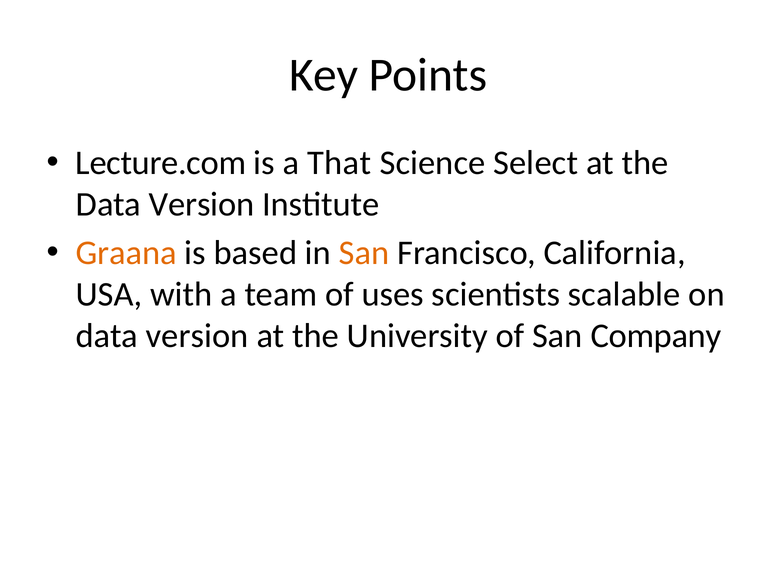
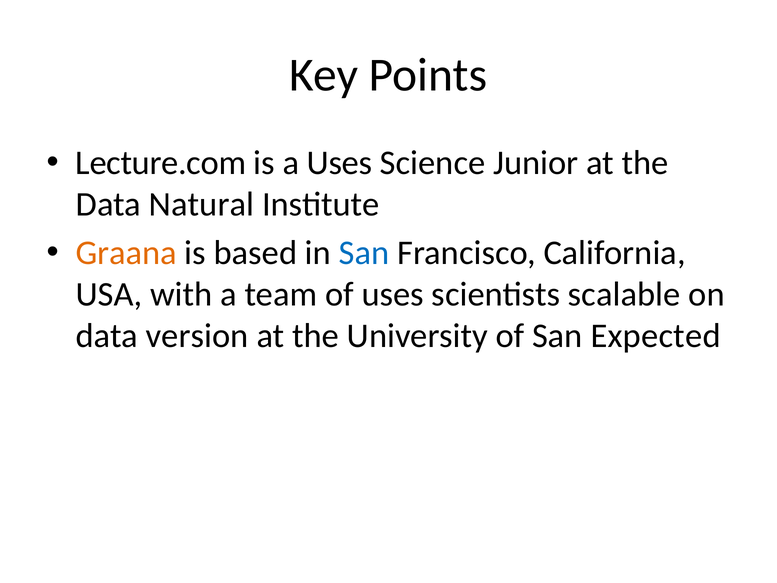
a That: That -> Uses
Select: Select -> Junior
Version at (202, 204): Version -> Natural
San at (364, 253) colour: orange -> blue
Company: Company -> Expected
